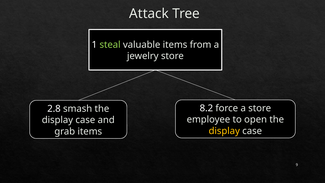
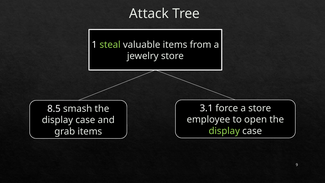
8.2: 8.2 -> 3.1
2.8: 2.8 -> 8.5
display at (224, 131) colour: yellow -> light green
